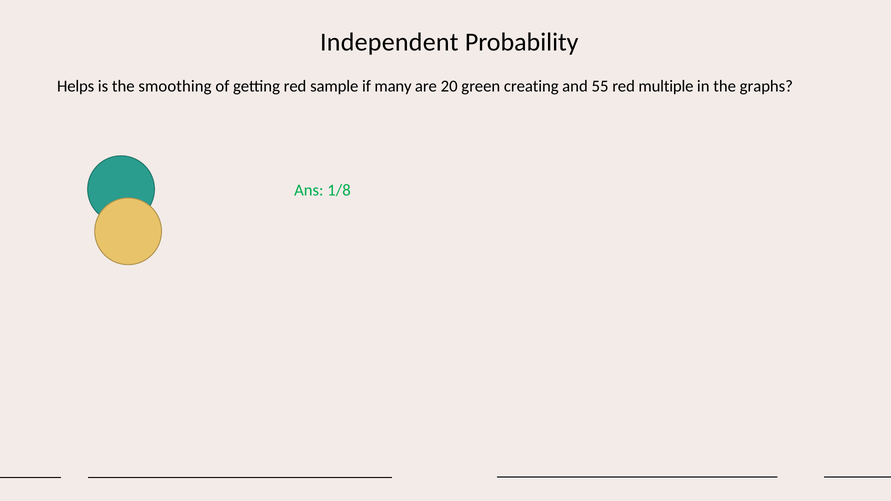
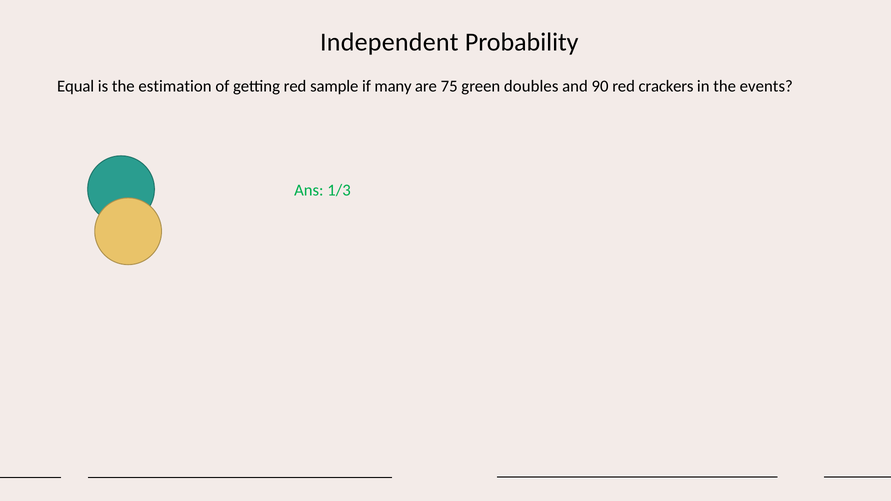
Helps: Helps -> Equal
smoothing: smoothing -> estimation
20: 20 -> 75
creating: creating -> doubles
55: 55 -> 90
multiple: multiple -> crackers
graphs: graphs -> events
1/8: 1/8 -> 1/3
